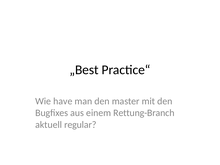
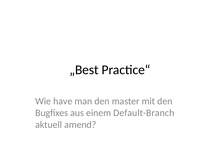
Rettung-Branch: Rettung-Branch -> Default-Branch
regular: regular -> amend
